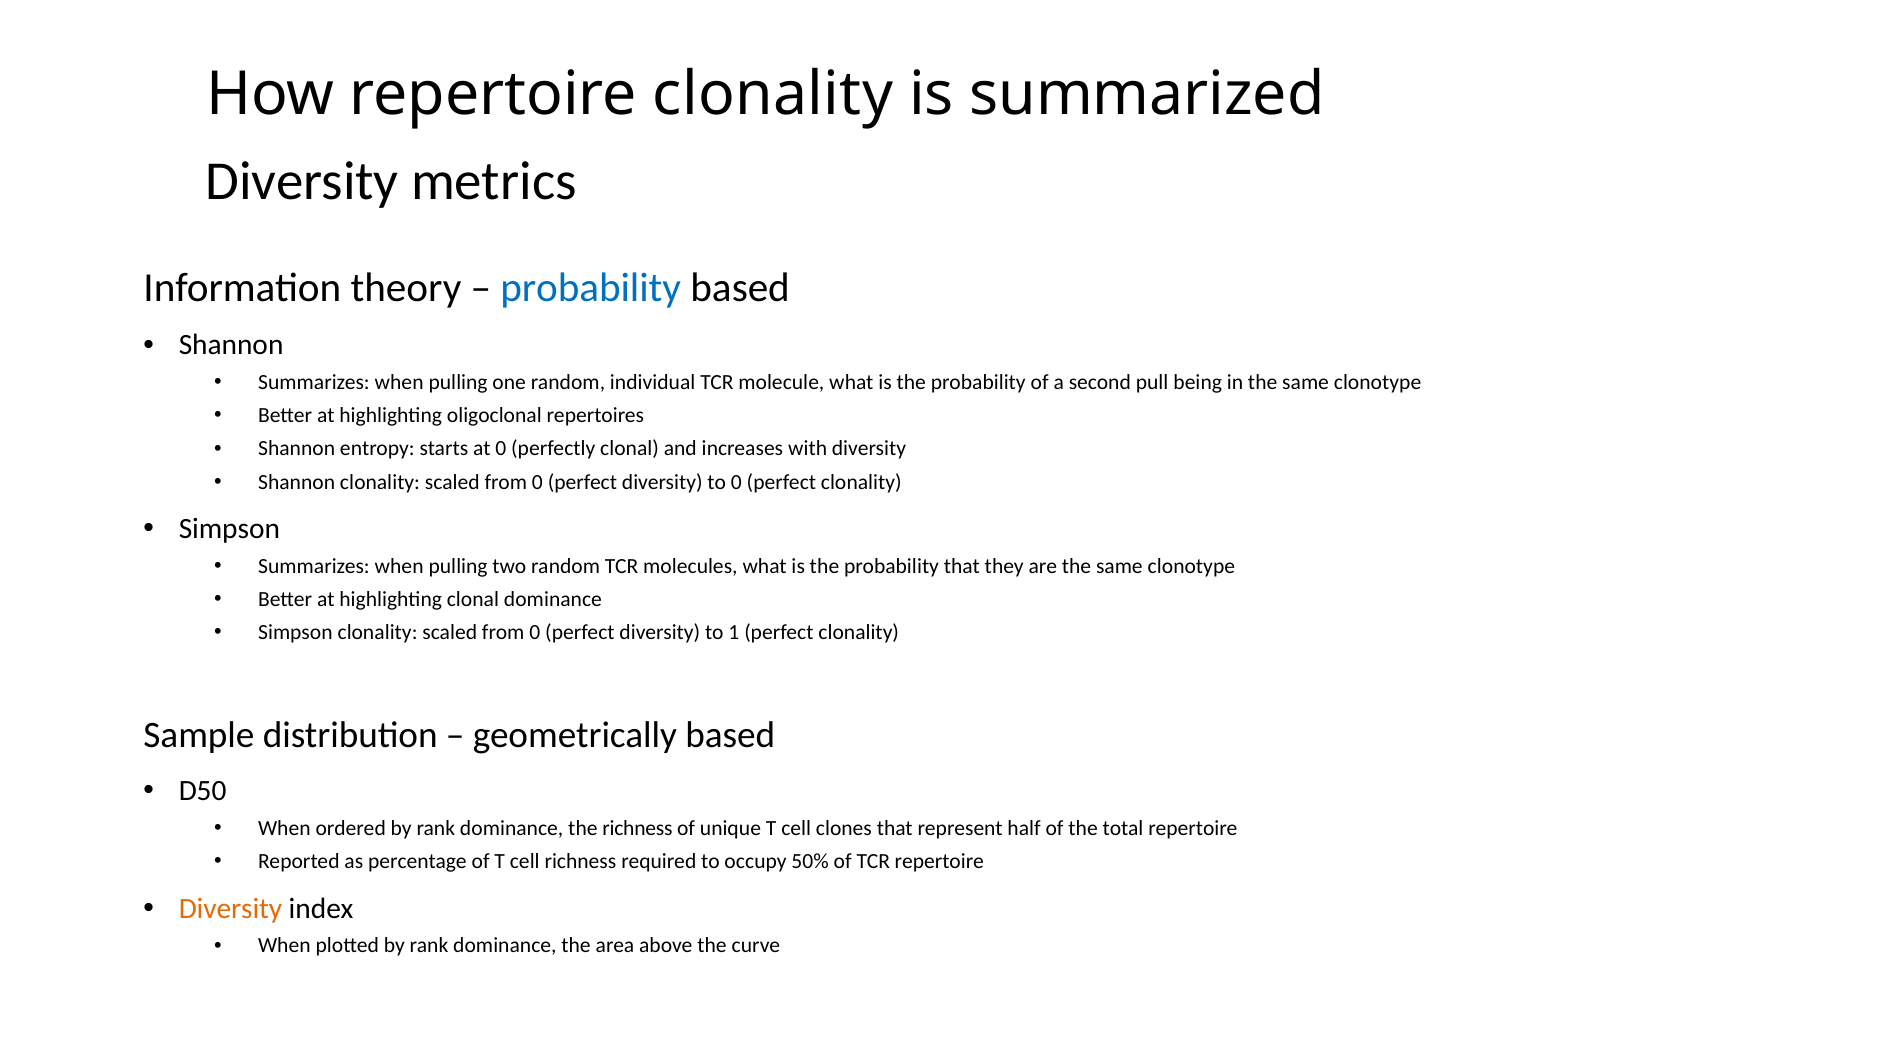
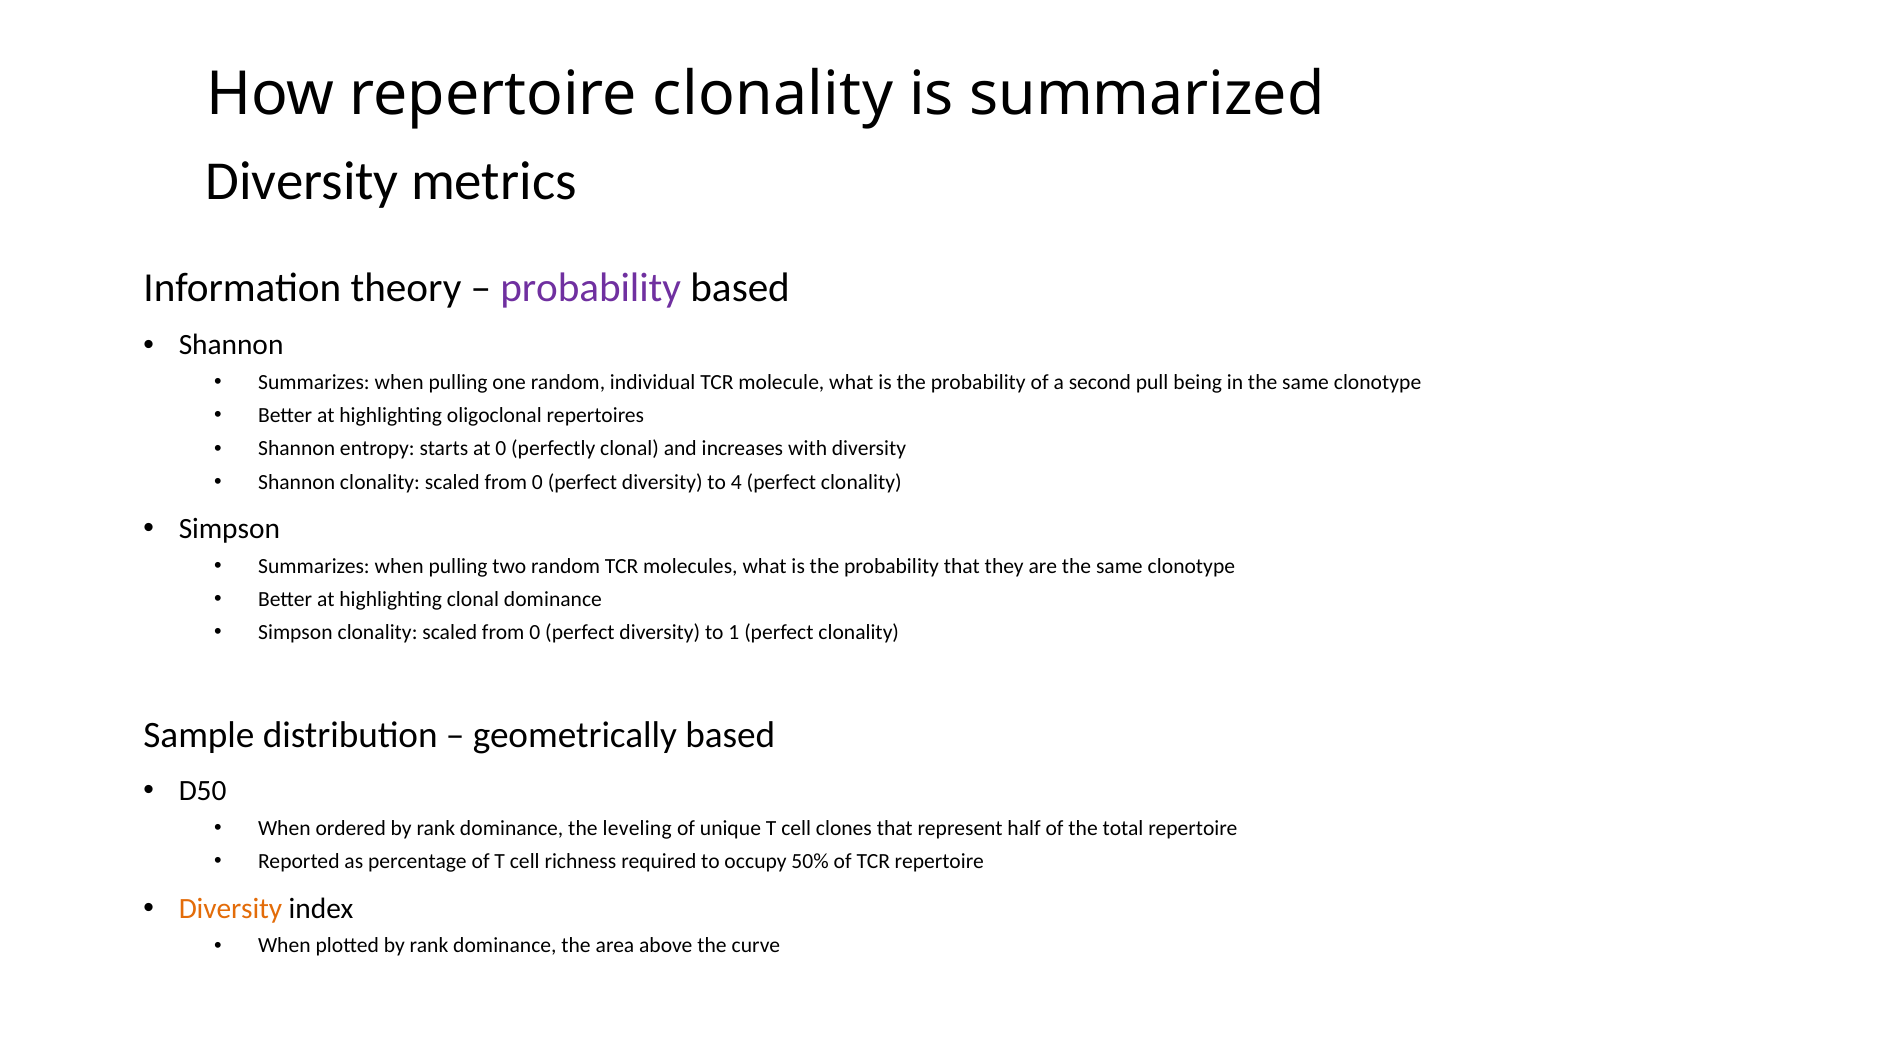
probability at (591, 287) colour: blue -> purple
to 0: 0 -> 4
the richness: richness -> leveling
